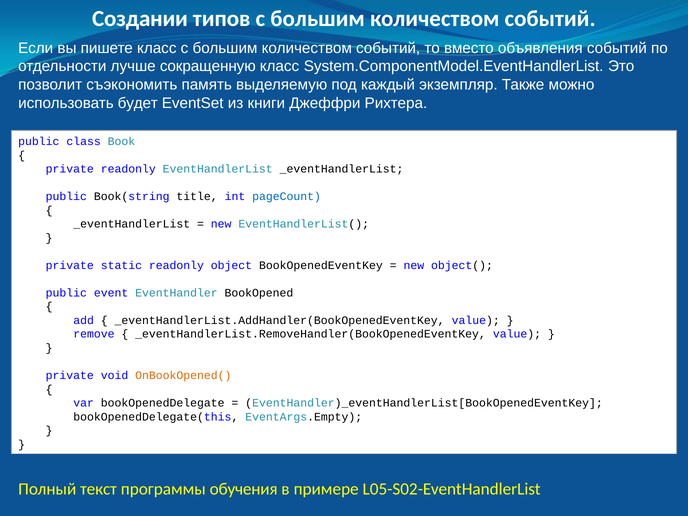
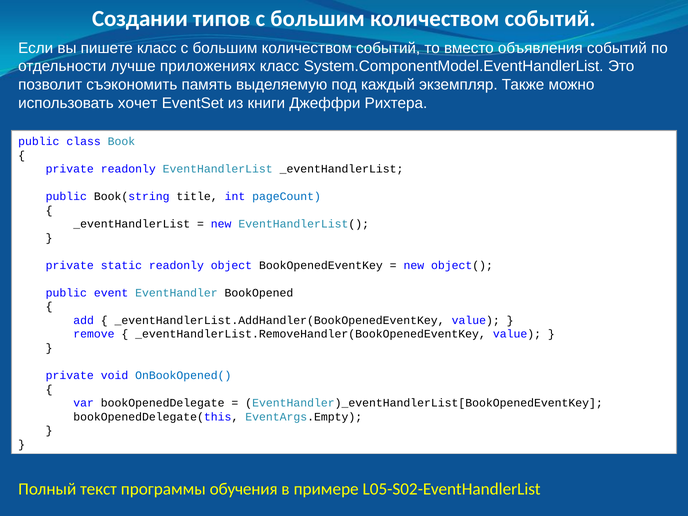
сокращенную: сокращенную -> приложениях
будет: будет -> хочет
OnBookOpened( colour: orange -> blue
